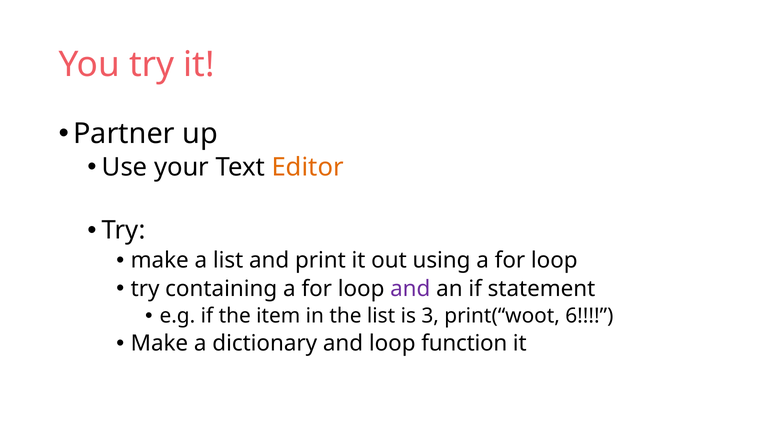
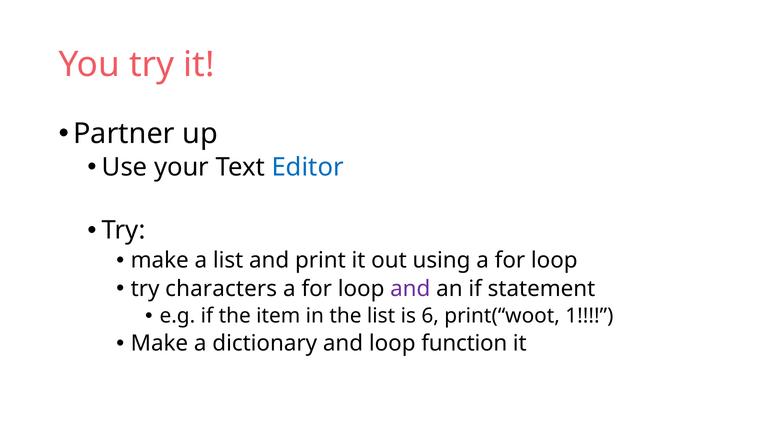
Editor colour: orange -> blue
containing: containing -> characters
3: 3 -> 6
6: 6 -> 1
